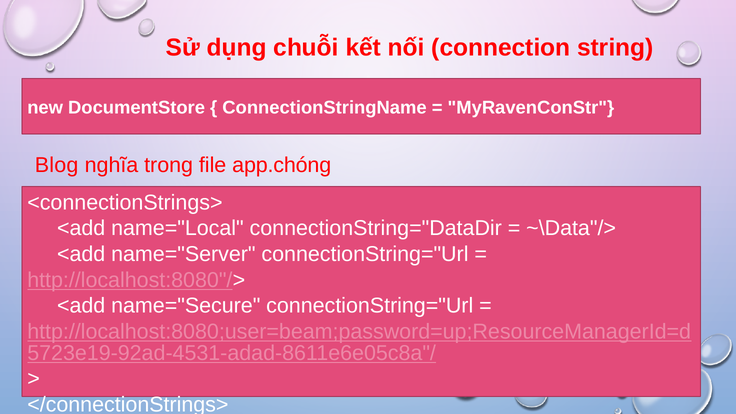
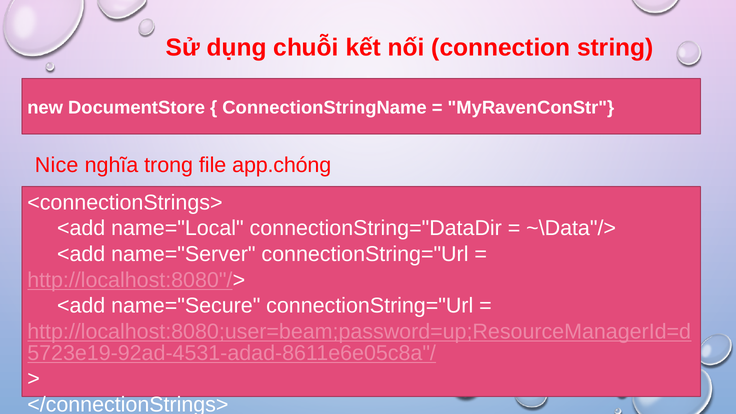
Blog: Blog -> Nice
